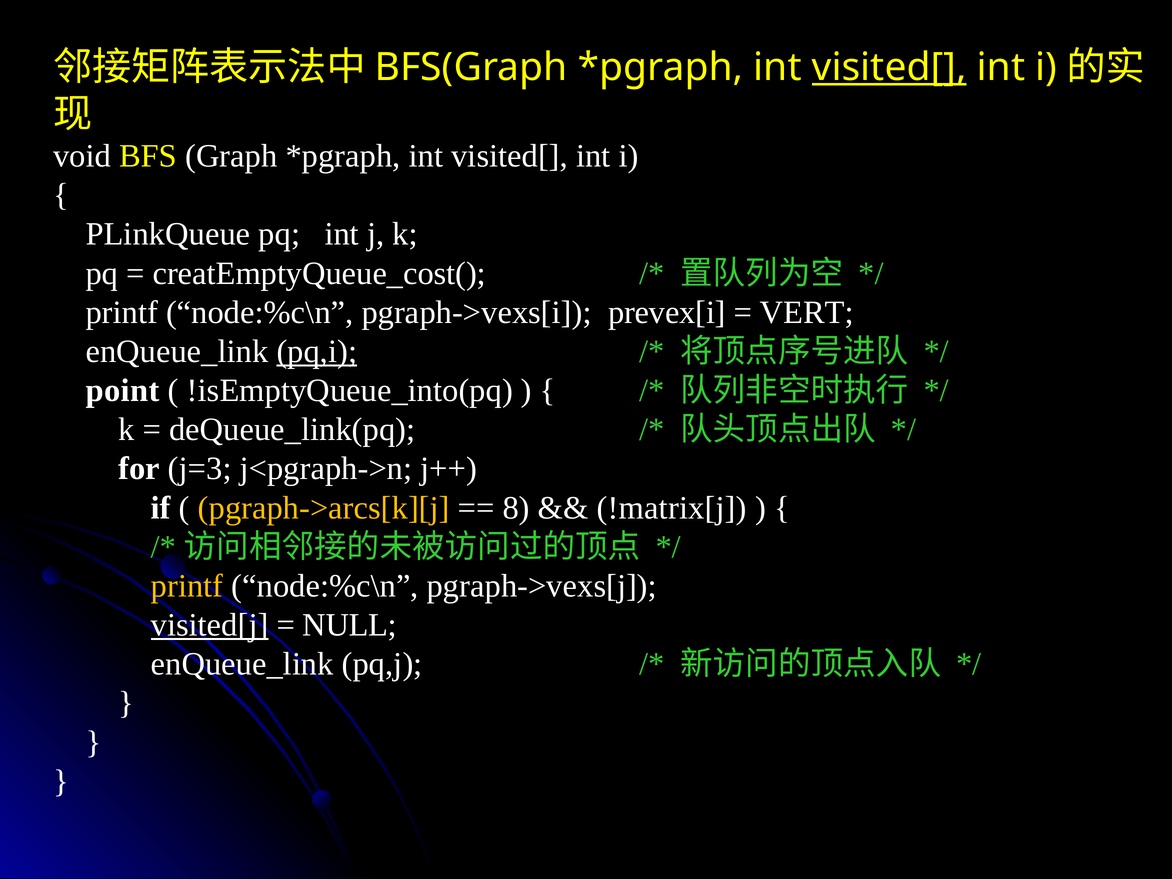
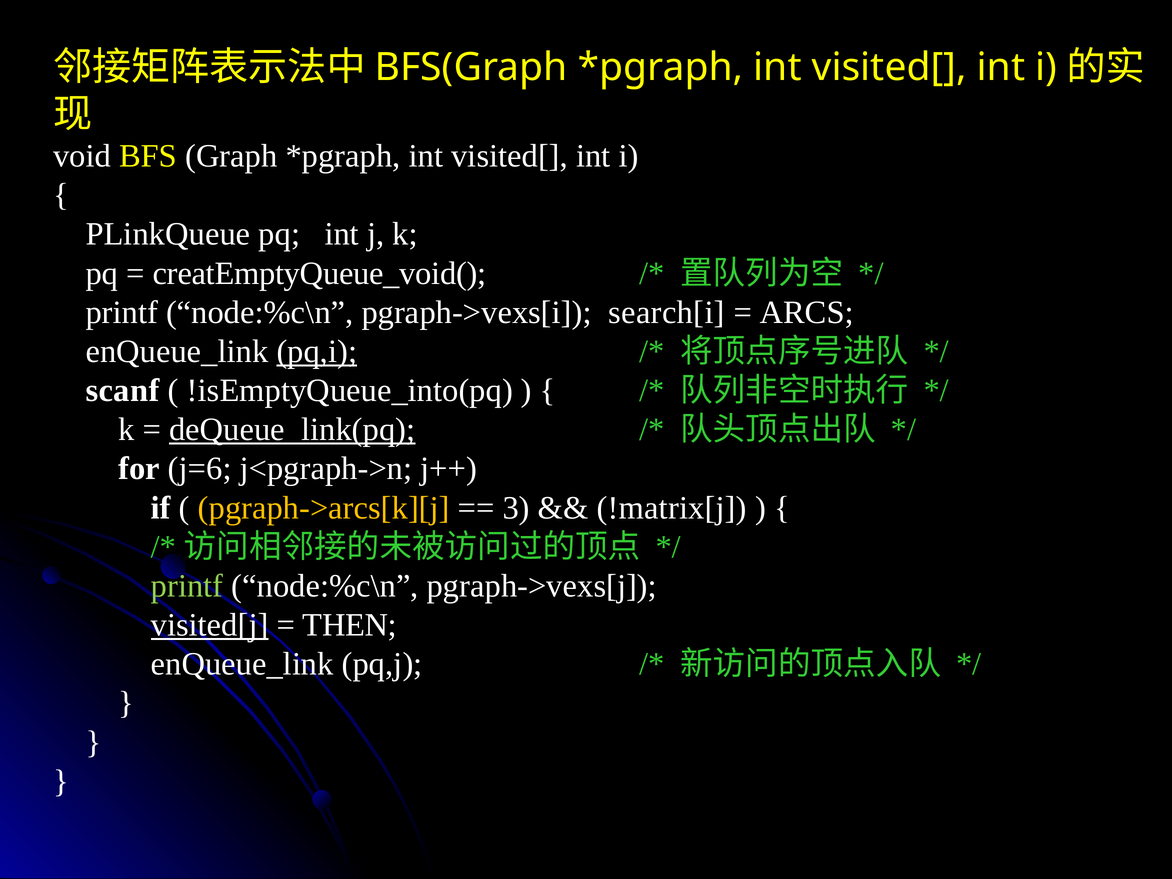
visited[ at (889, 67) underline: present -> none
creatEmptyQueue_cost(: creatEmptyQueue_cost( -> creatEmptyQueue_void(
prevex[i: prevex[i -> search[i
VERT: VERT -> ARCS
point: point -> scanf
deQueue_link(pq underline: none -> present
j=3: j=3 -> j=6
8: 8 -> 3
printf at (187, 586) colour: yellow -> light green
NULL: NULL -> THEN
